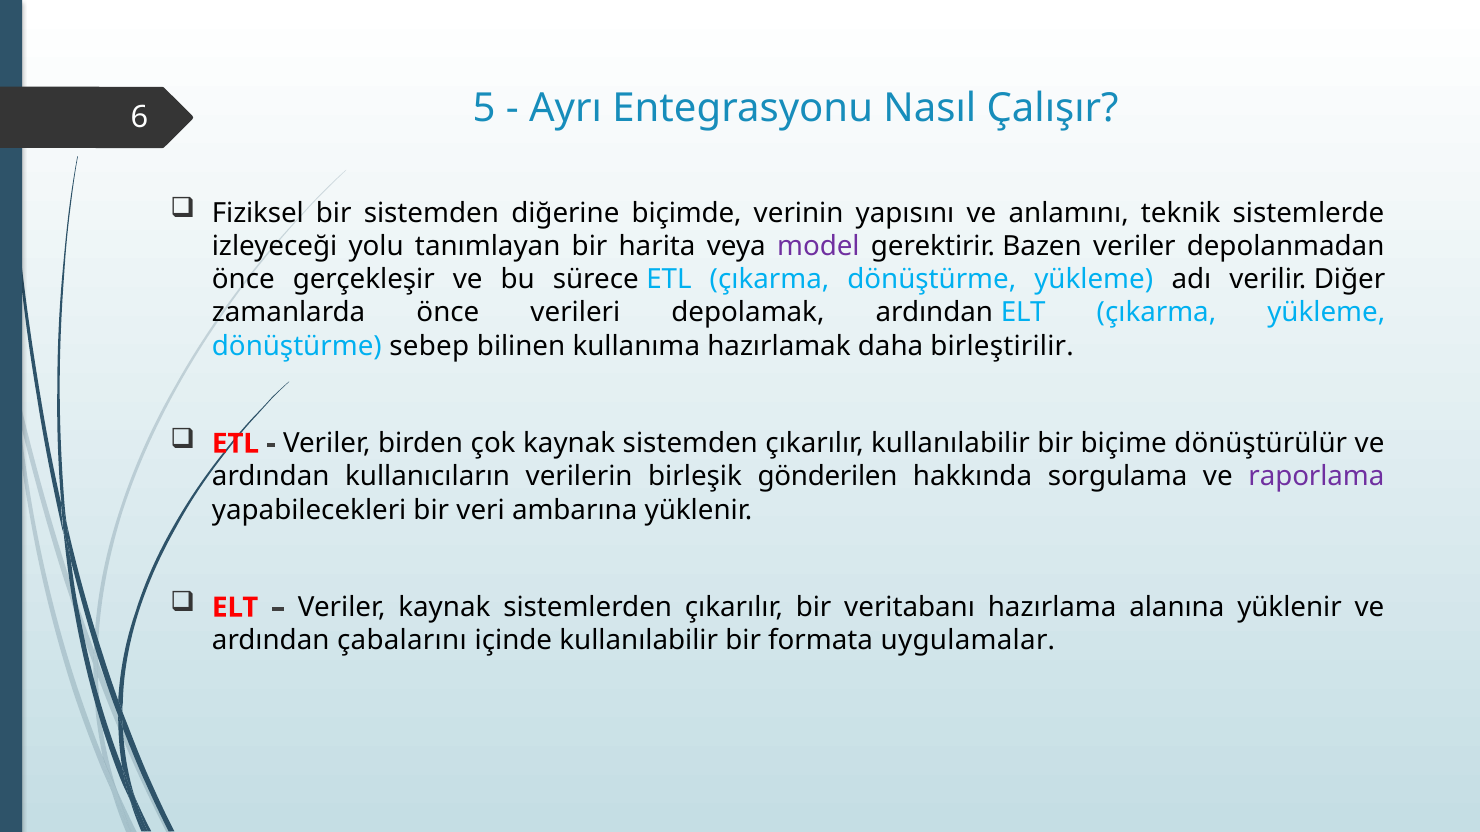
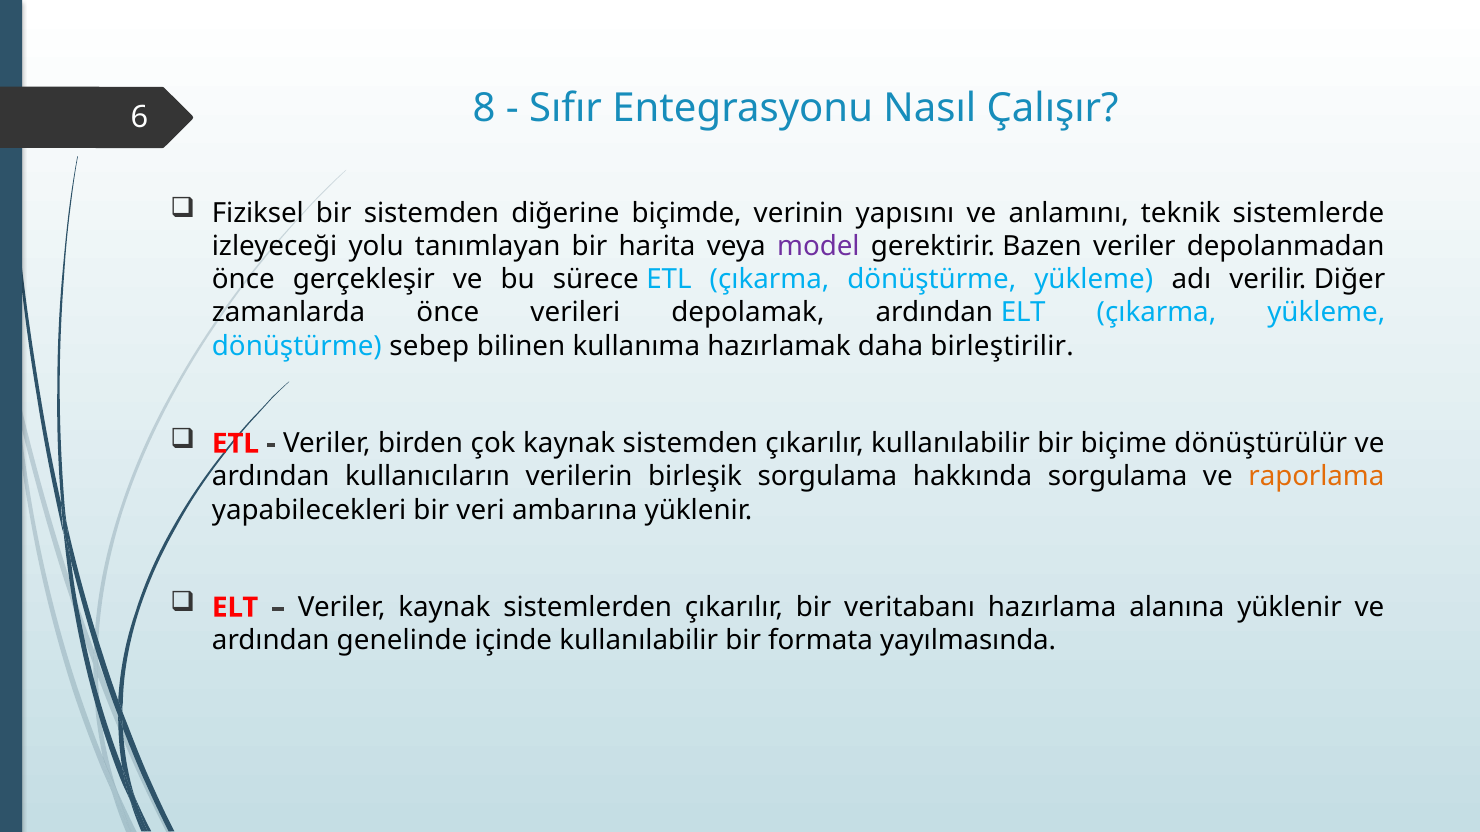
5: 5 -> 8
Ayrı: Ayrı -> Sıfır
birleşik gönderilen: gönderilen -> sorgulama
raporlama colour: purple -> orange
çabalarını: çabalarını -> genelinde
uygulamalar: uygulamalar -> yayılmasında
